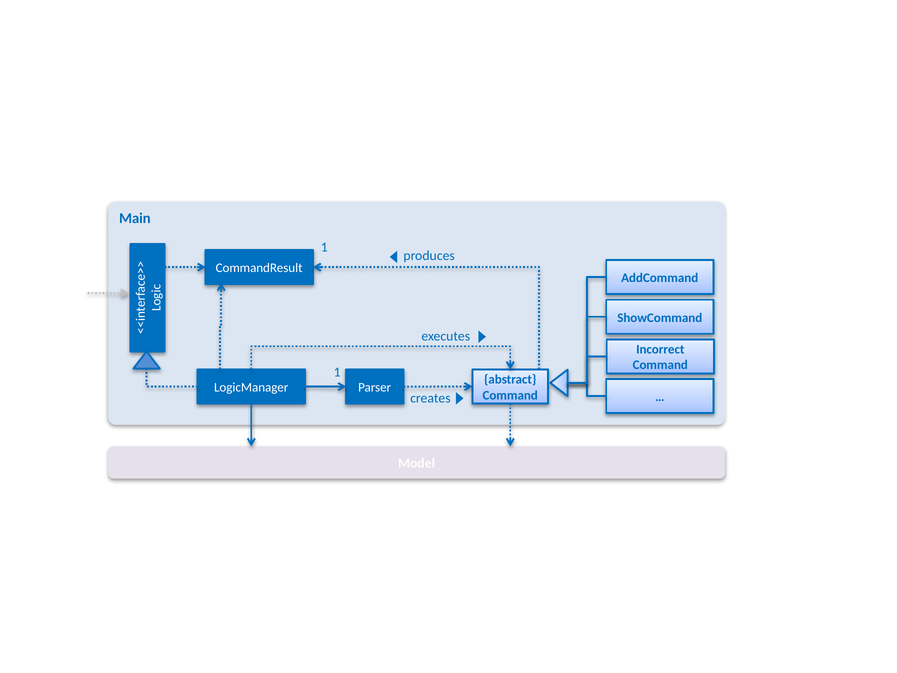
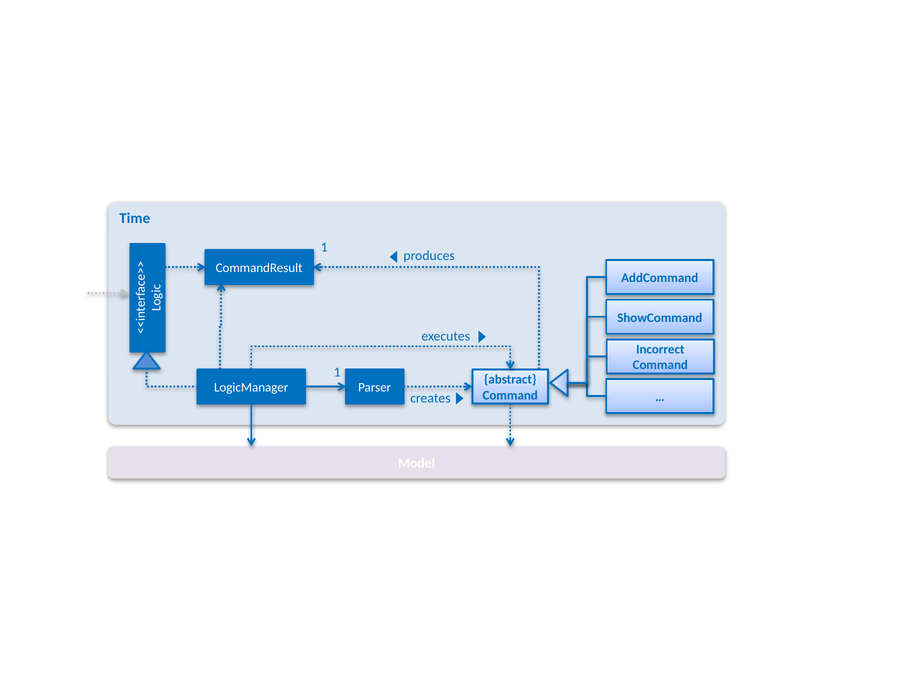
Main: Main -> Time
